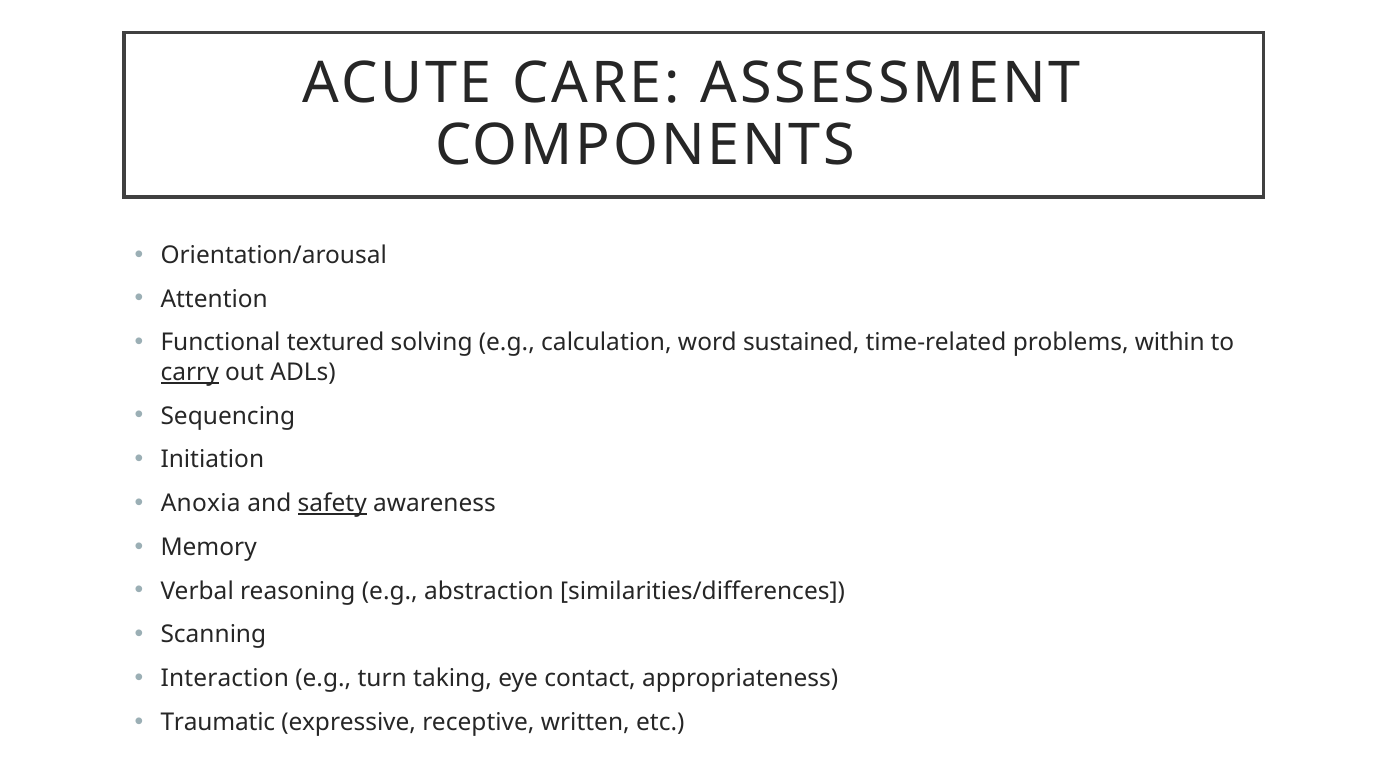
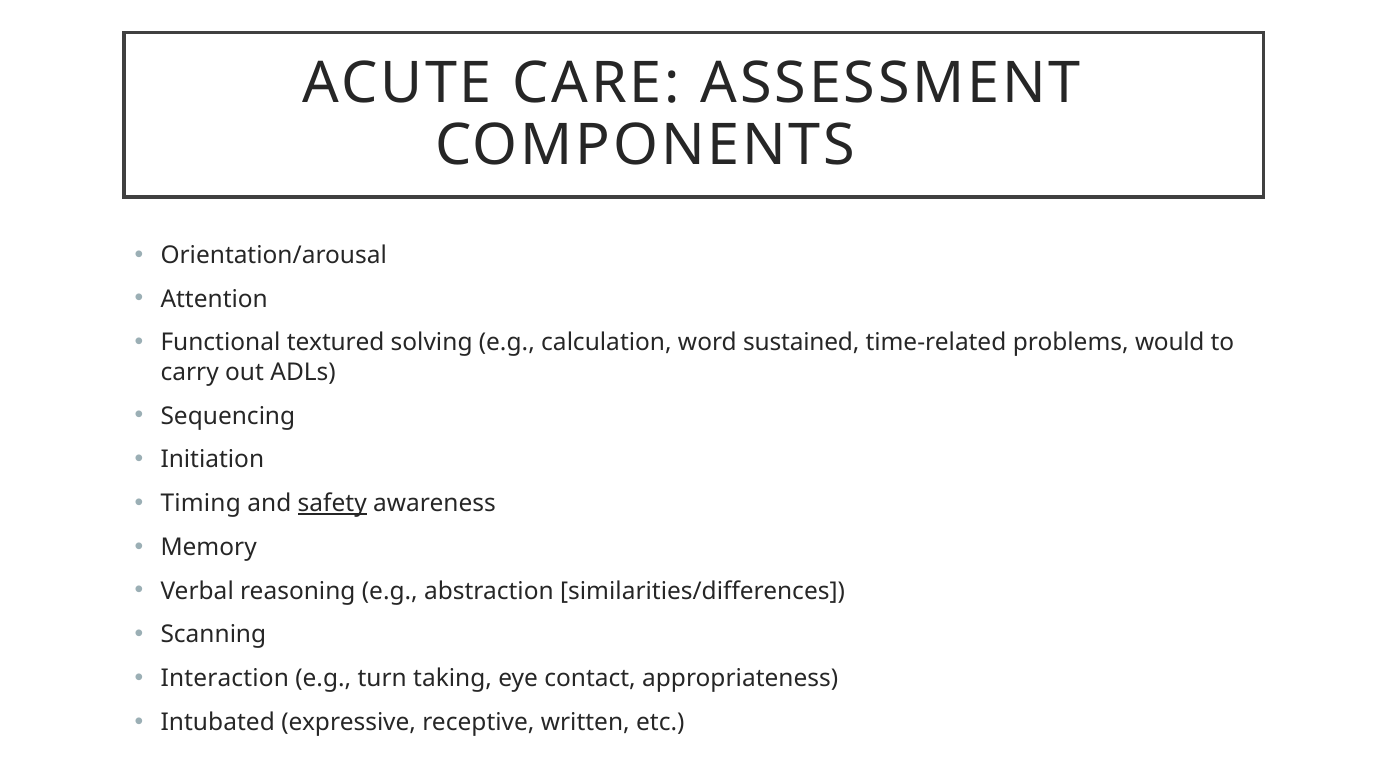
within: within -> would
carry underline: present -> none
Anoxia: Anoxia -> Timing
Traumatic: Traumatic -> Intubated
